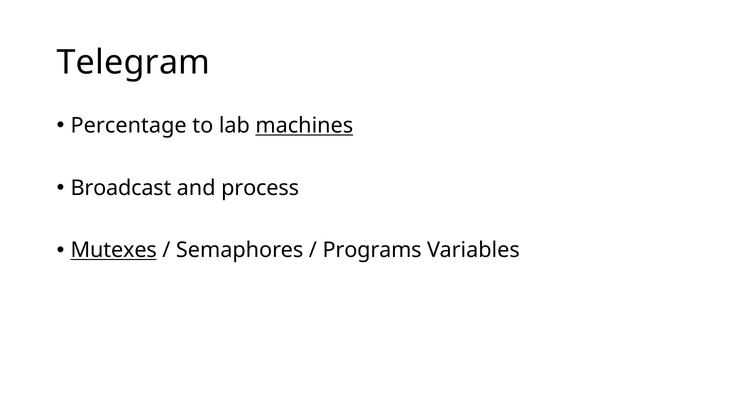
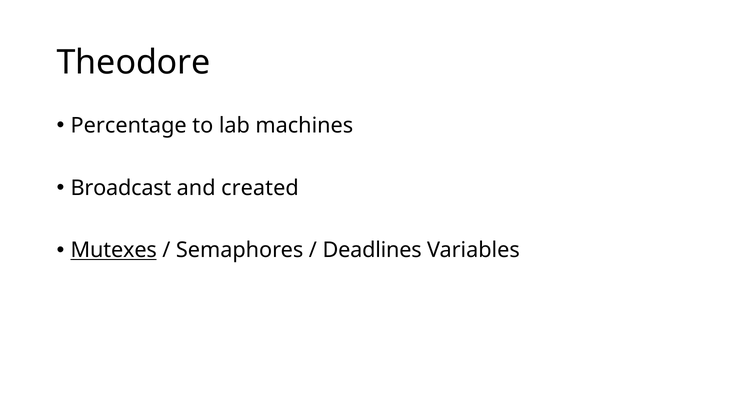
Telegram: Telegram -> Theodore
machines underline: present -> none
process: process -> created
Programs: Programs -> Deadlines
